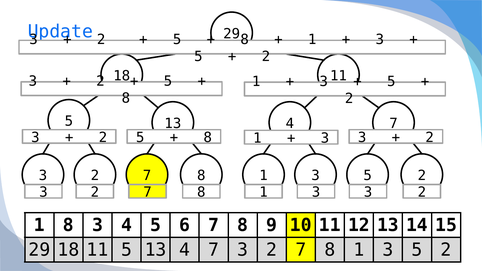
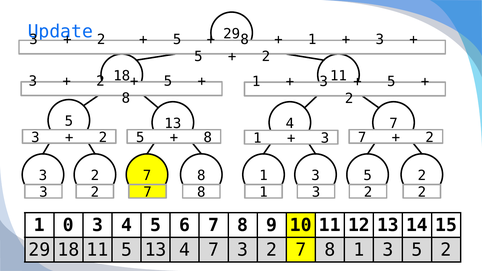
3 at (362, 137): 3 -> 7
1 3 3: 3 -> 2
1 8: 8 -> 0
